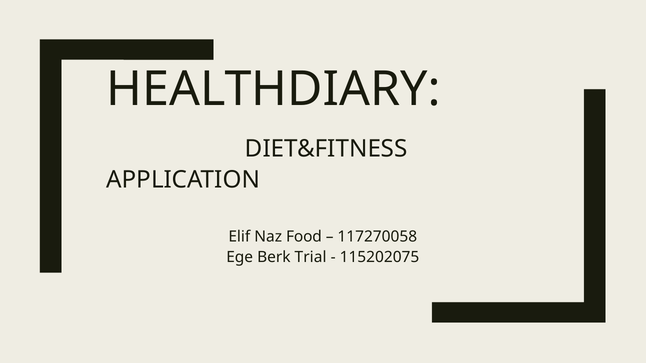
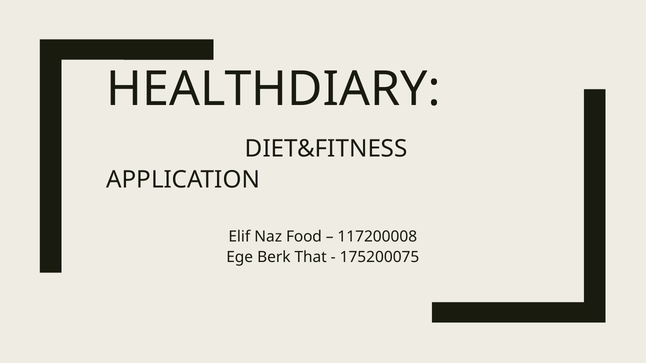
117270058: 117270058 -> 117200008
Trial: Trial -> That
115202075: 115202075 -> 175200075
